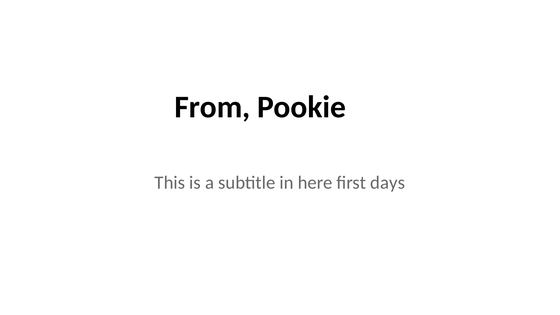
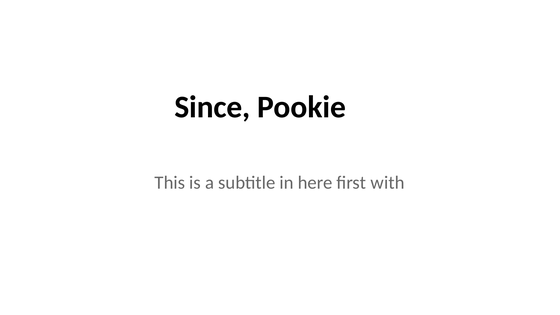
From: From -> Since
days: days -> with
